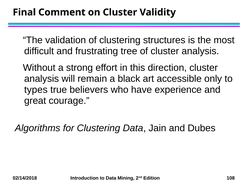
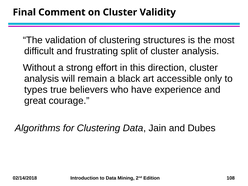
tree: tree -> split
